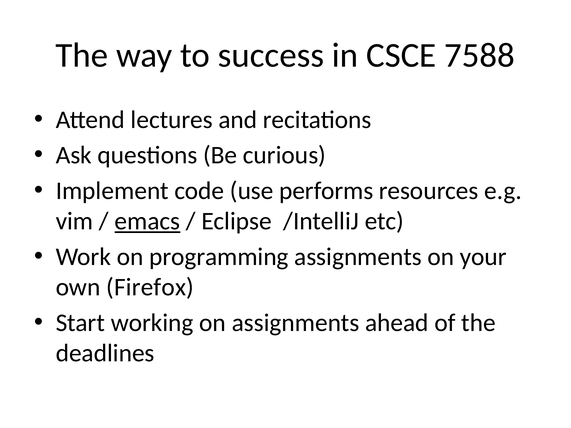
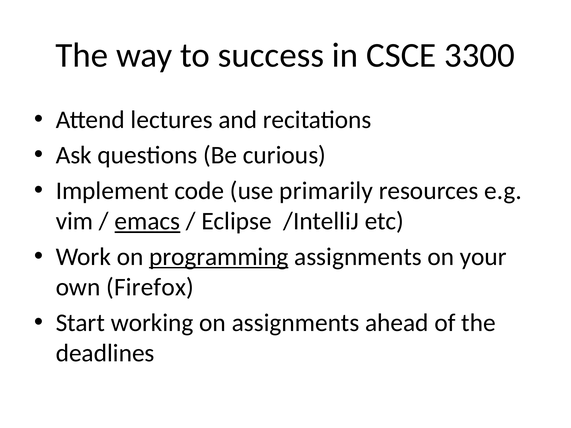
7588: 7588 -> 3300
performs: performs -> primarily
programming underline: none -> present
